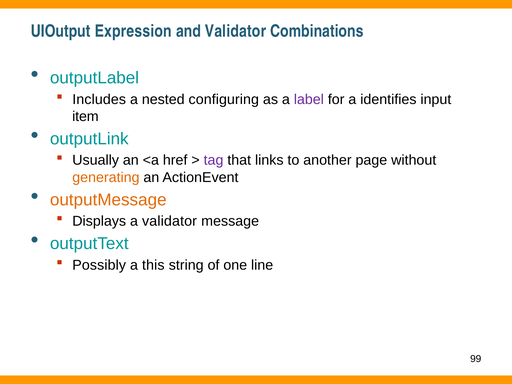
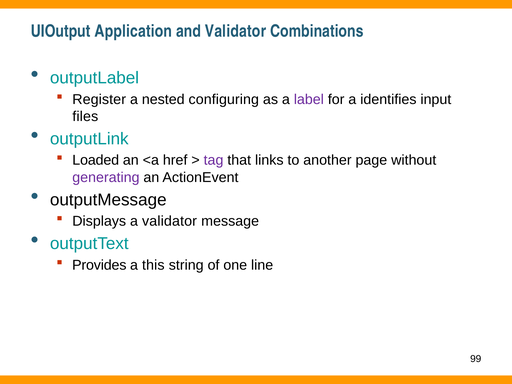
Expression: Expression -> Application
Includes: Includes -> Register
item: item -> files
Usually: Usually -> Loaded
generating colour: orange -> purple
outputMessage colour: orange -> black
Possibly: Possibly -> Provides
